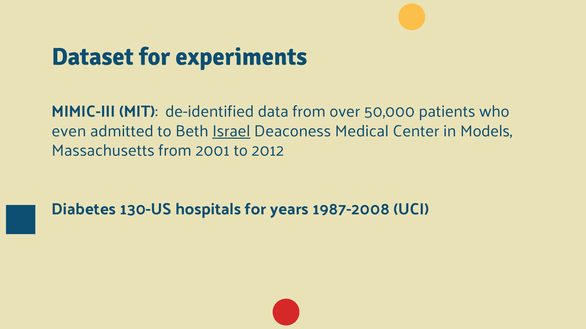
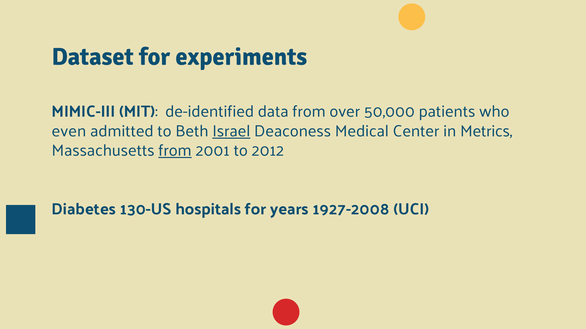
Models: Models -> Metrics
from at (175, 151) underline: none -> present
1987-2008: 1987-2008 -> 1927-2008
